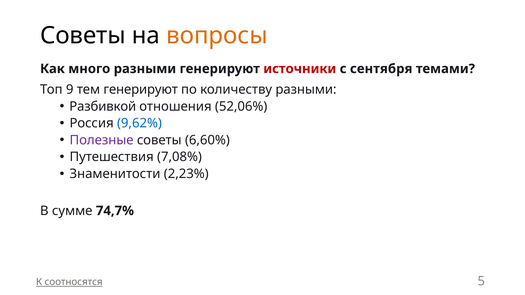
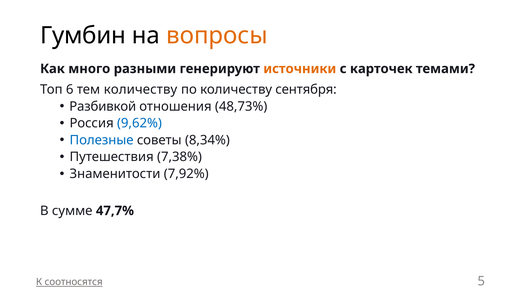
Советы at (83, 36): Советы -> Гумбин
источники colour: red -> orange
сентября: сентября -> карточек
9: 9 -> 6
тем генерируют: генерируют -> количеству
количеству разными: разными -> сентября
52,06%: 52,06% -> 48,73%
Полезные colour: purple -> blue
6,60%: 6,60% -> 8,34%
7,08%: 7,08% -> 7,38%
2,23%: 2,23% -> 7,92%
74,7%: 74,7% -> 47,7%
